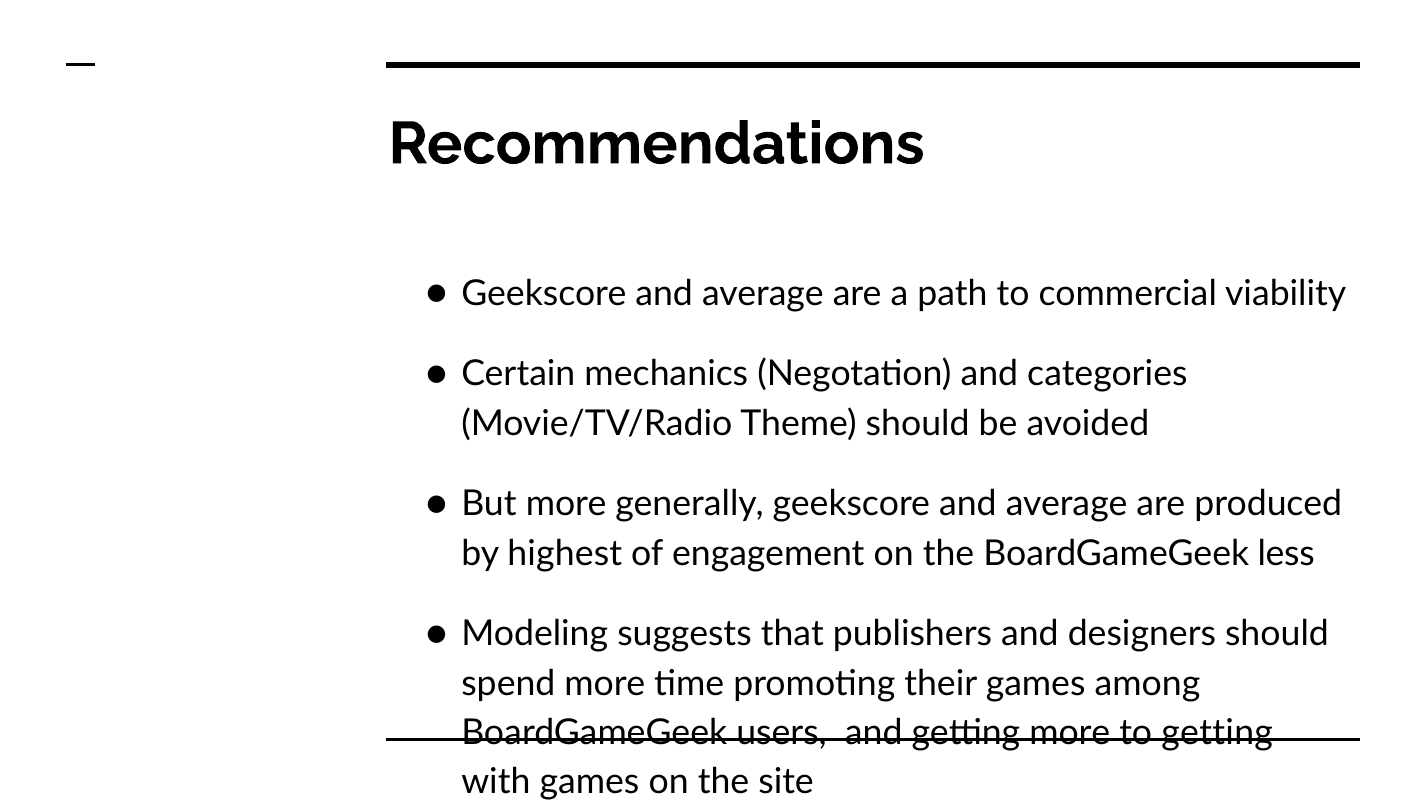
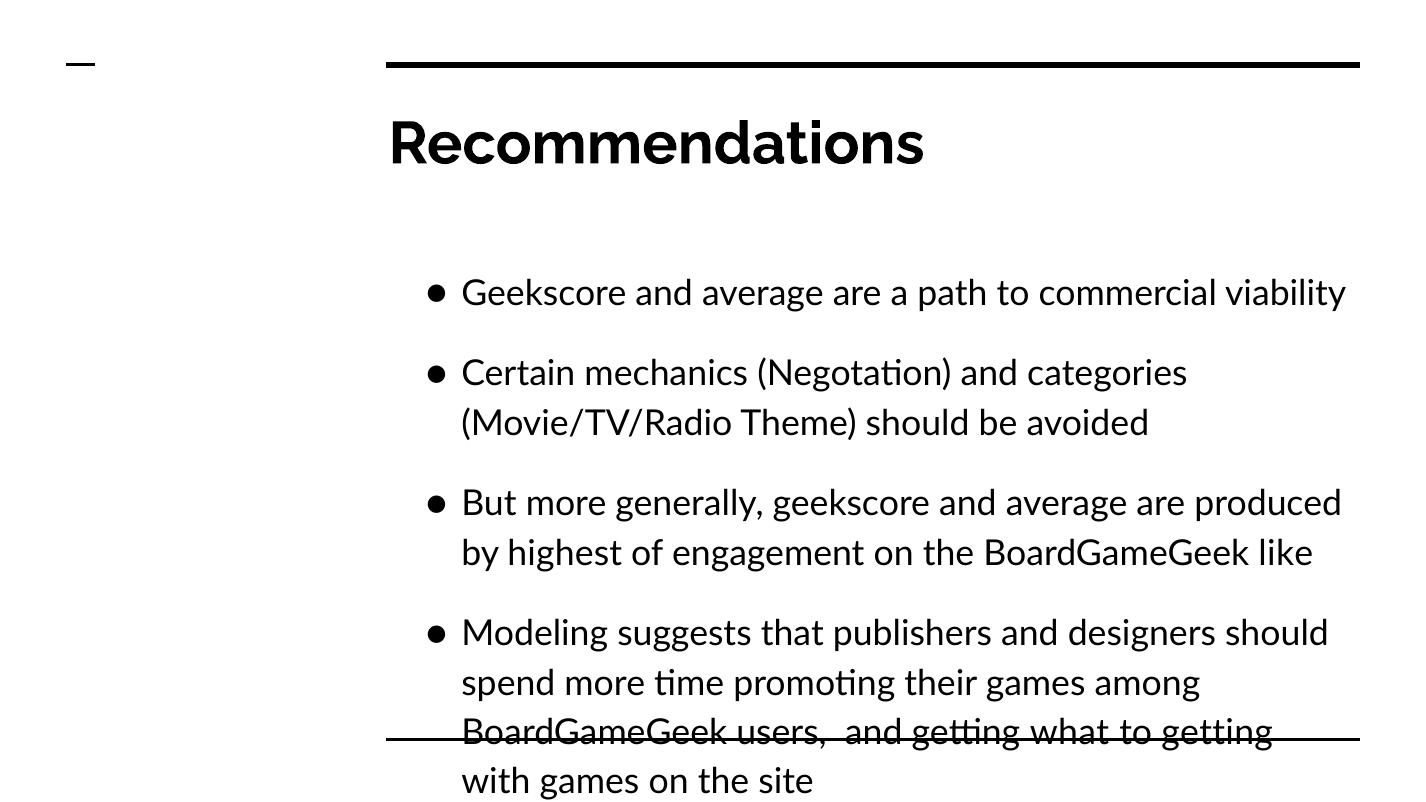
less: less -> like
getting more: more -> what
